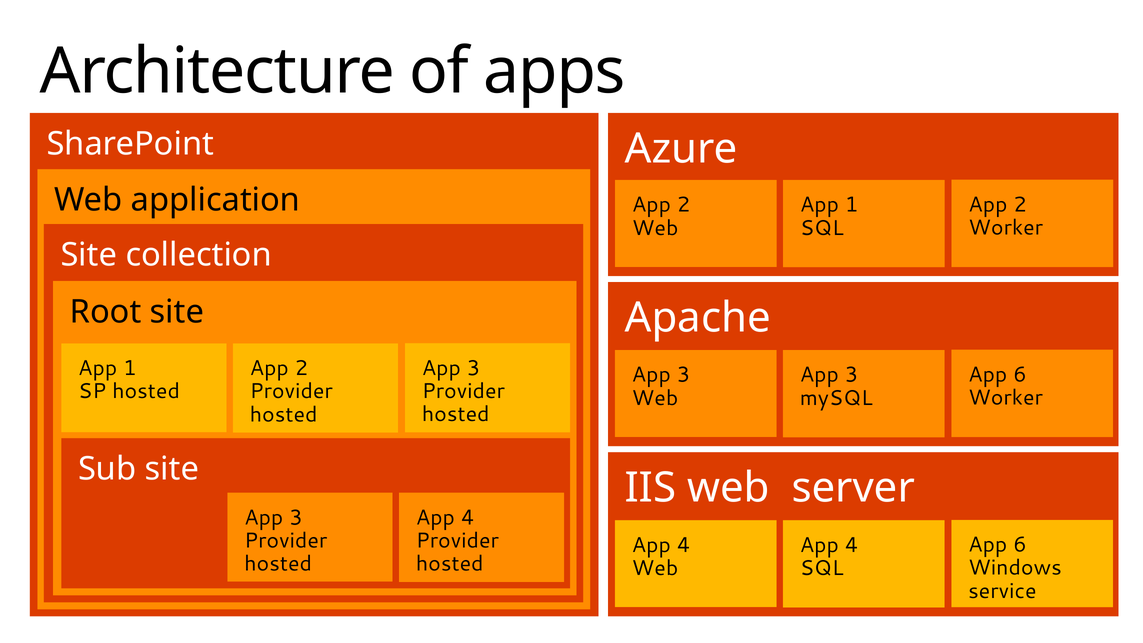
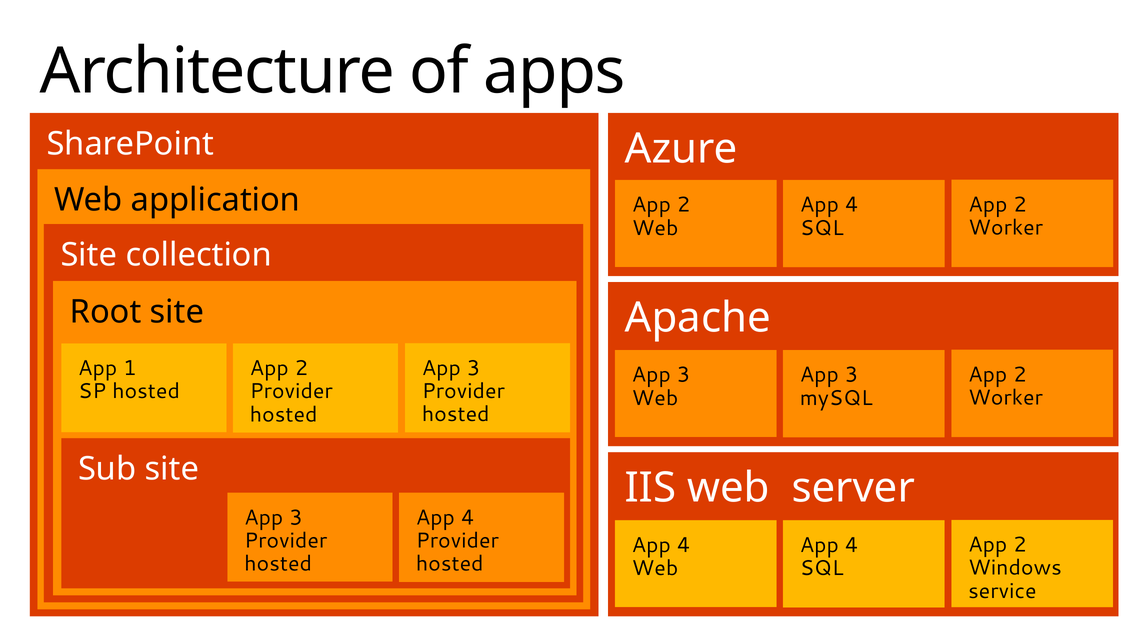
1 at (852, 205): 1 -> 4
6 at (1020, 375): 6 -> 2
6 at (1020, 545): 6 -> 2
